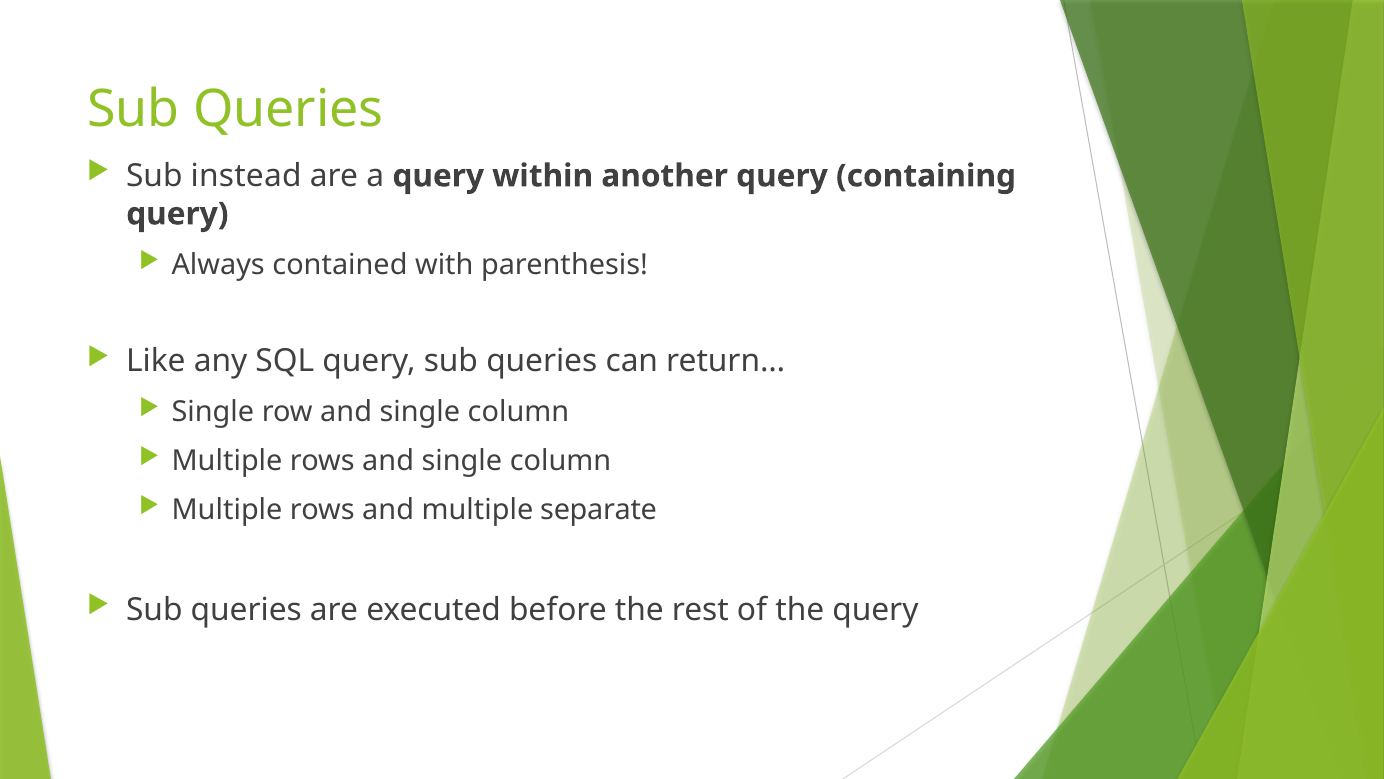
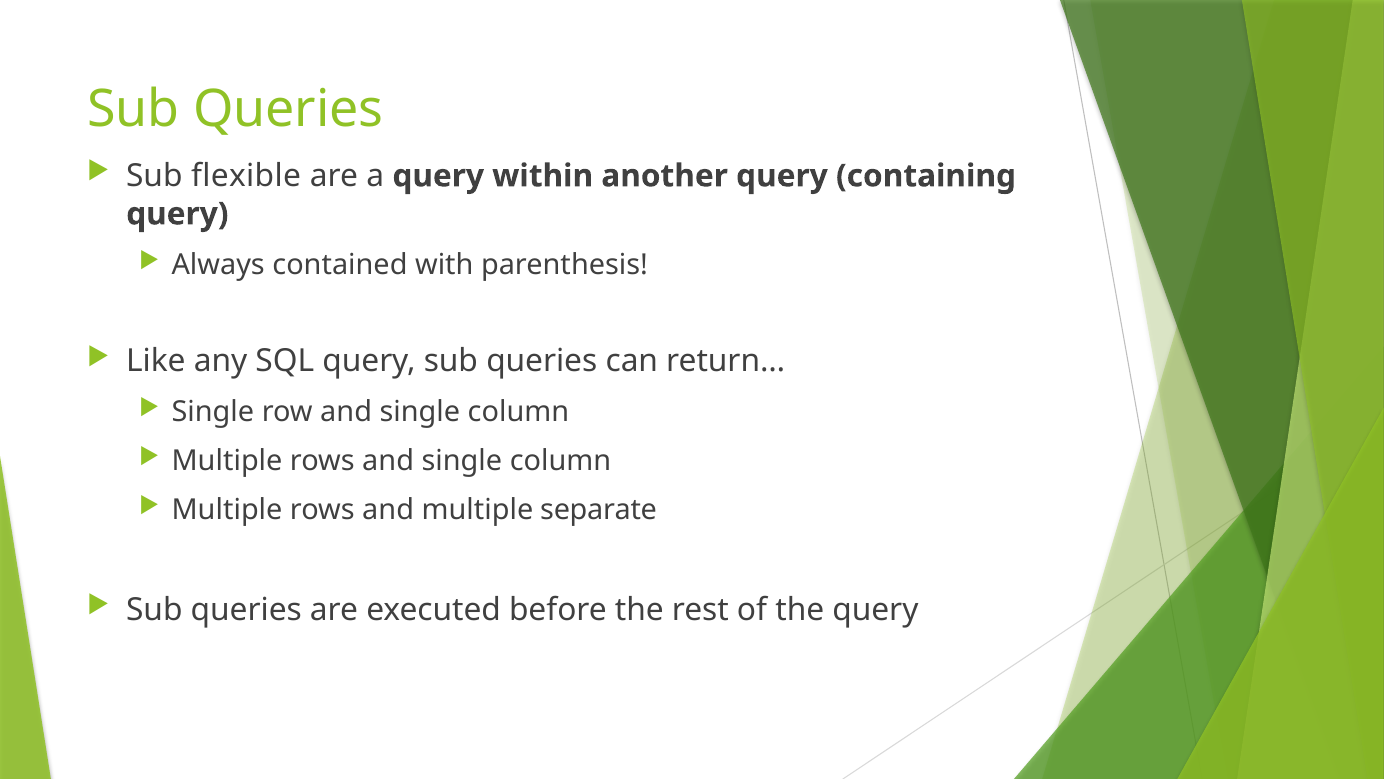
instead: instead -> flexible
